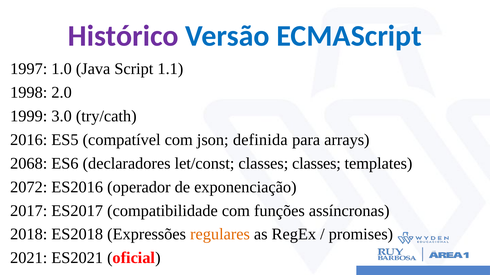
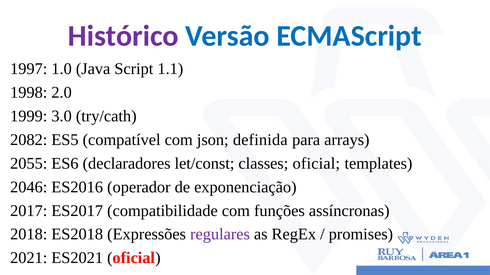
2016: 2016 -> 2082
2068: 2068 -> 2055
classes classes: classes -> oficial
2072: 2072 -> 2046
regulares colour: orange -> purple
